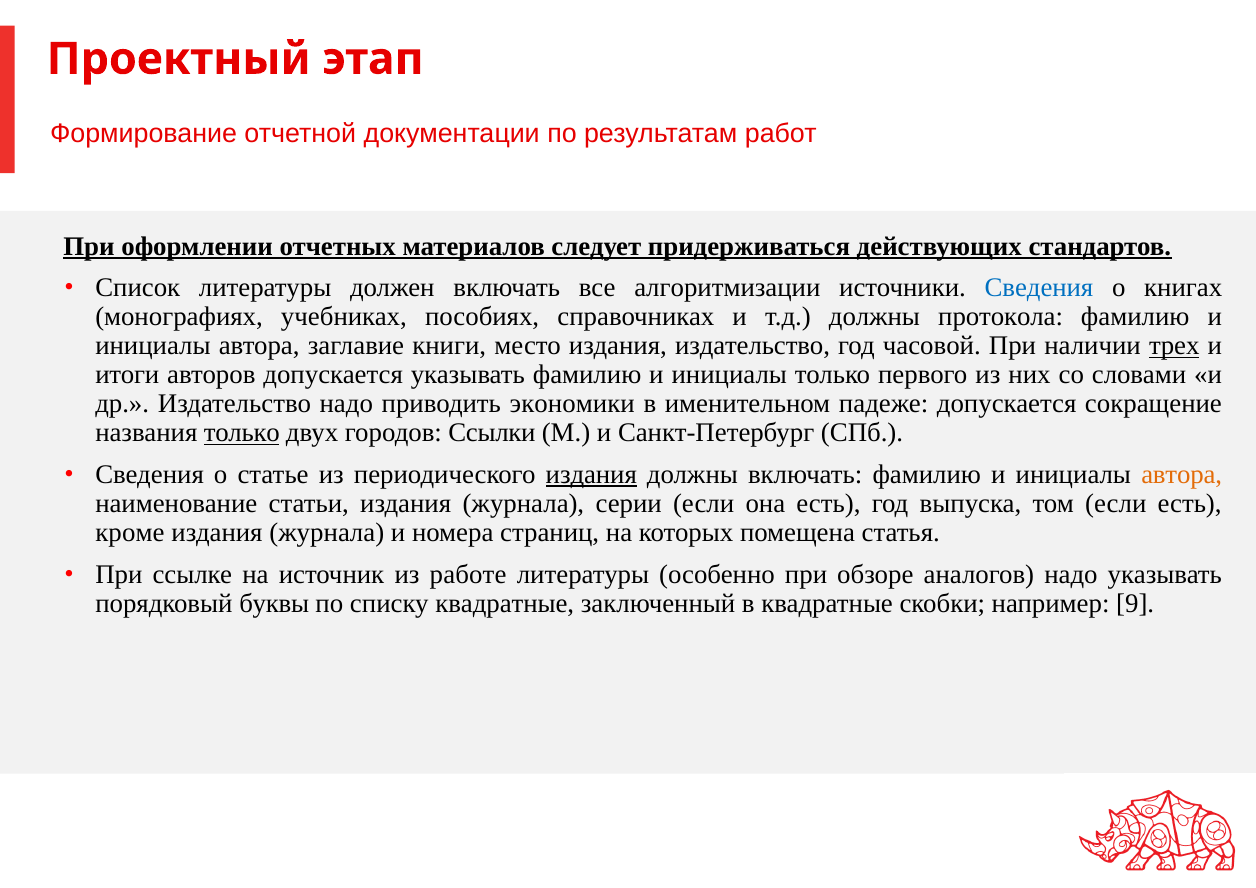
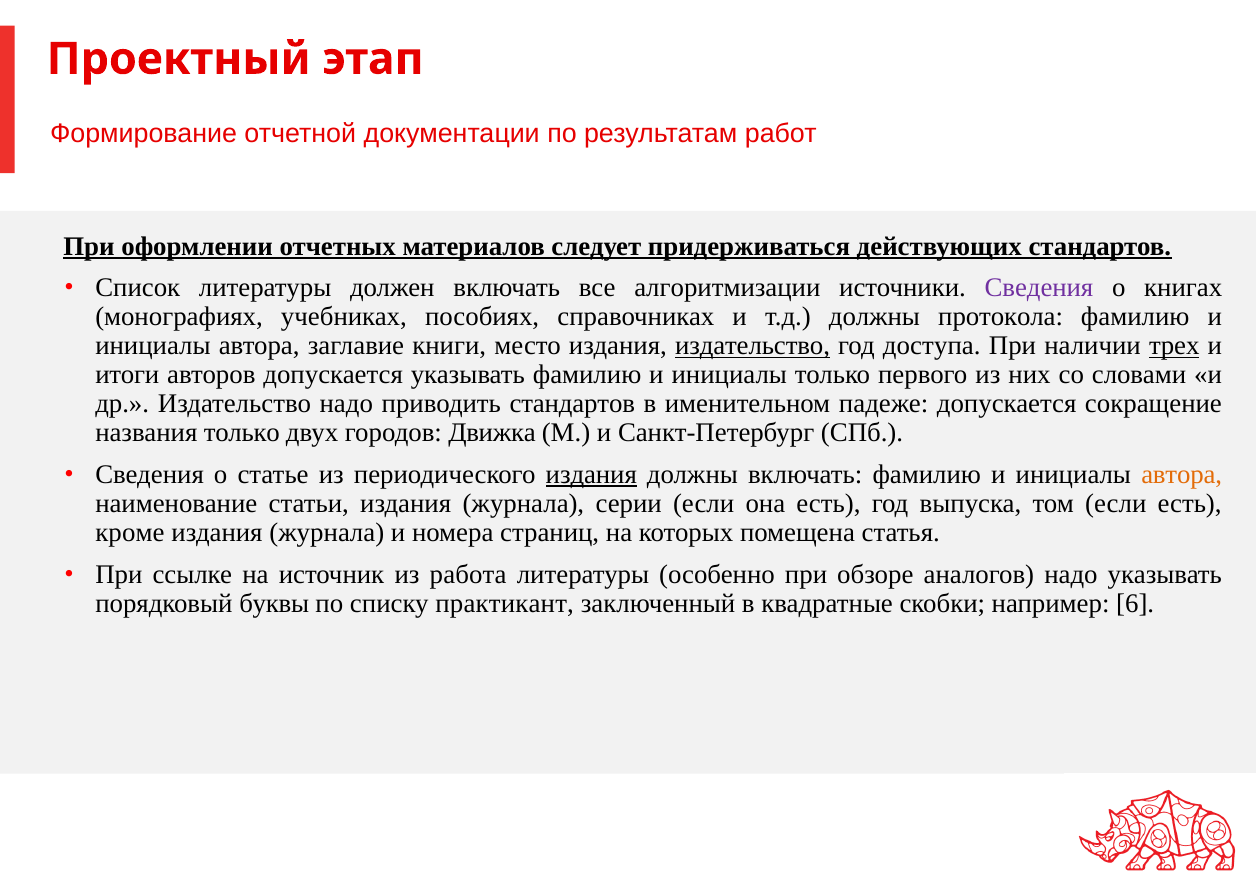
Сведения at (1039, 288) colour: blue -> purple
издательство at (753, 346) underline: none -> present
часовой: часовой -> доступа
приводить экономики: экономики -> стандартов
только at (242, 433) underline: present -> none
Ссылки: Ссылки -> Движка
работе: работе -> работа
списку квадратные: квадратные -> практикант
9: 9 -> 6
